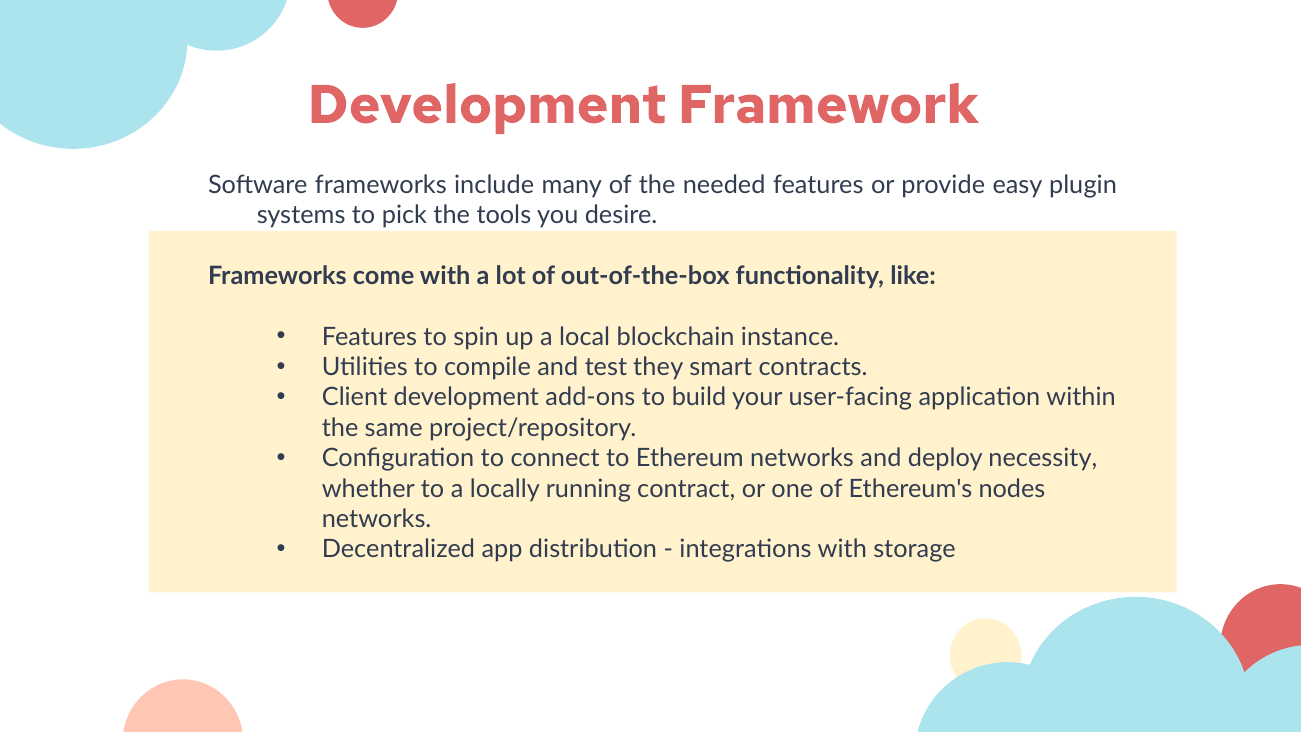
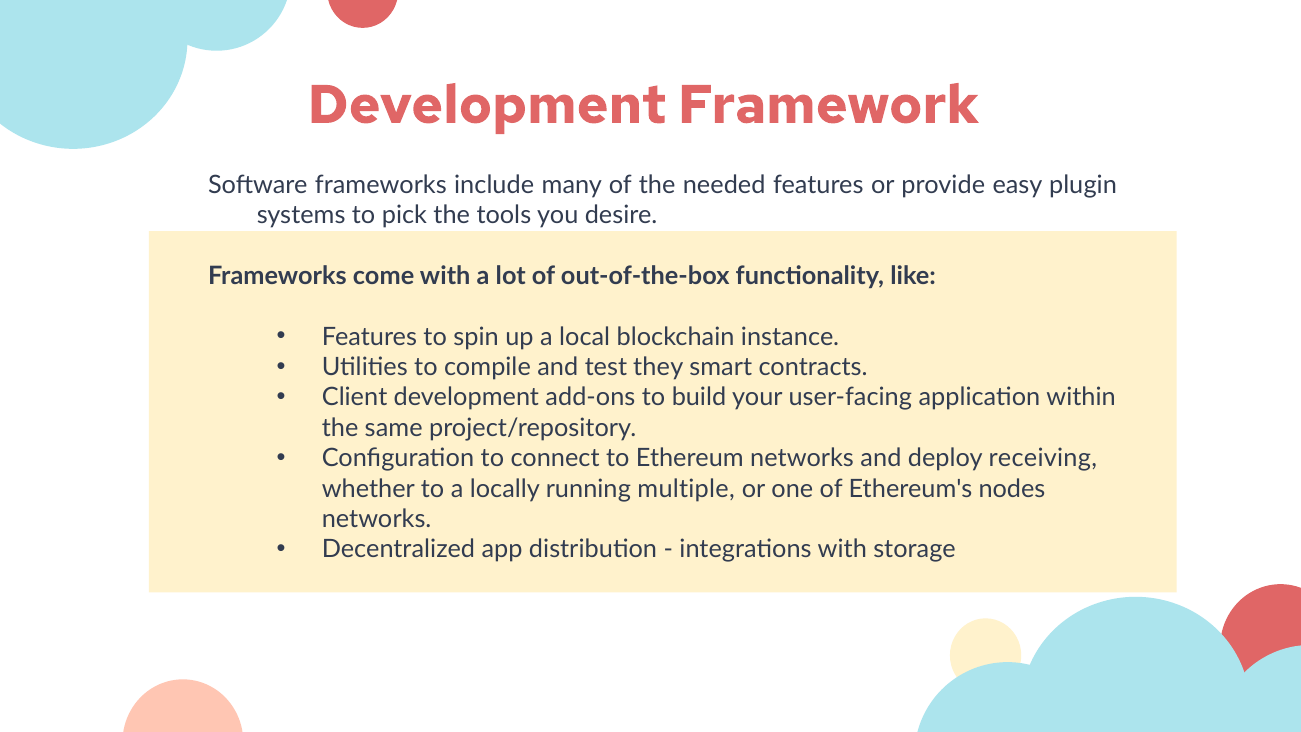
necessity: necessity -> receiving
contract: contract -> multiple
